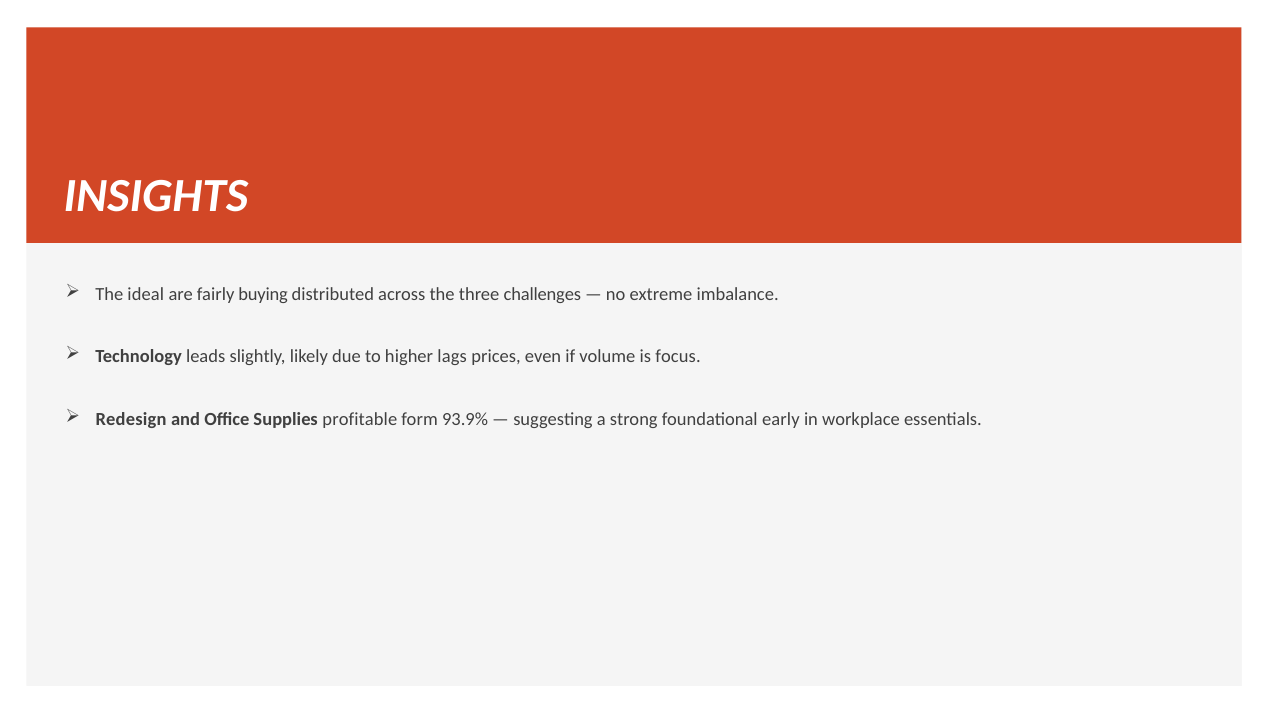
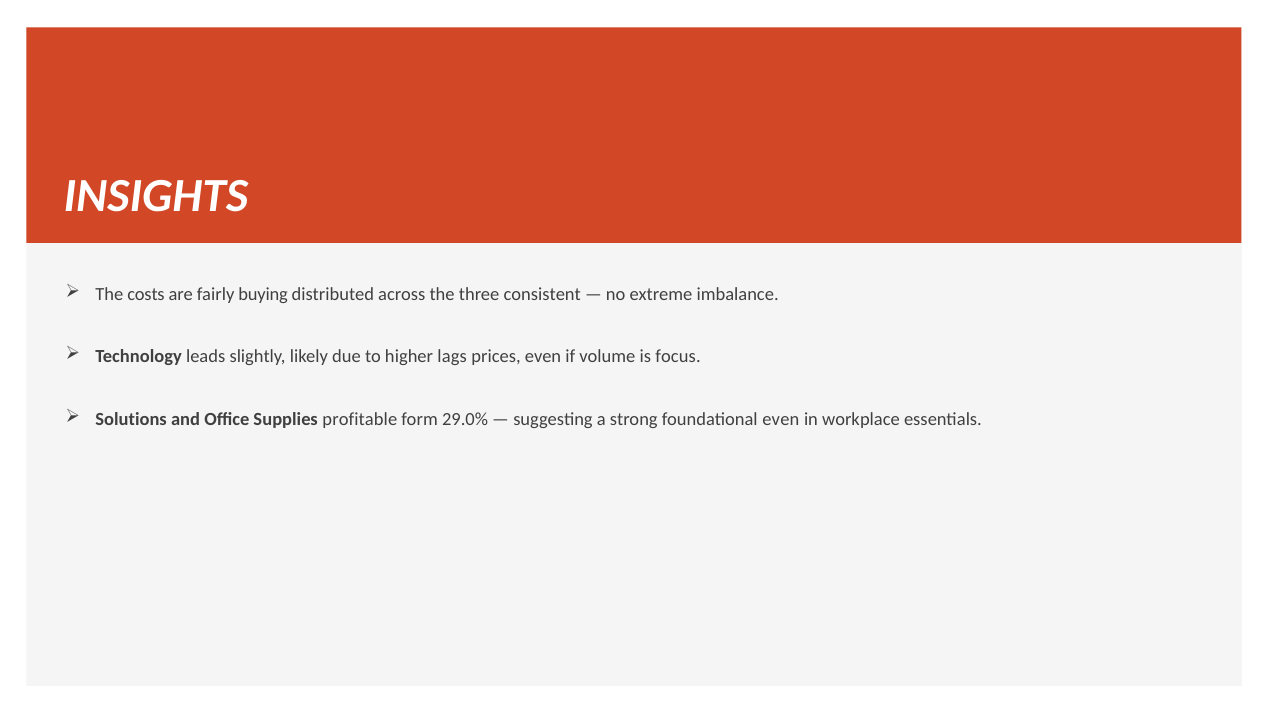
ideal: ideal -> costs
challenges: challenges -> consistent
Redesign: Redesign -> Solutions
93.9%: 93.9% -> 29.0%
foundational early: early -> even
